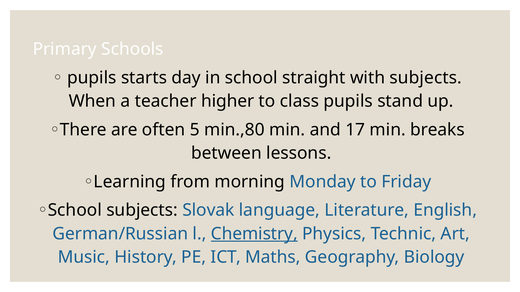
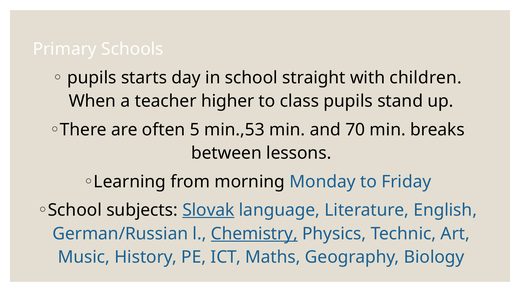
with subjects: subjects -> children
min.,80: min.,80 -> min.,53
17: 17 -> 70
Slovak underline: none -> present
